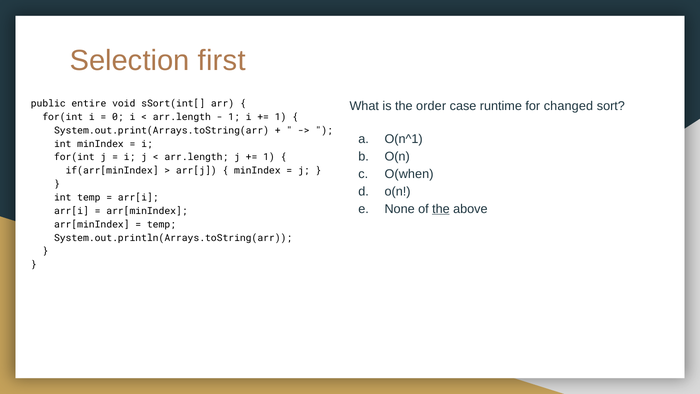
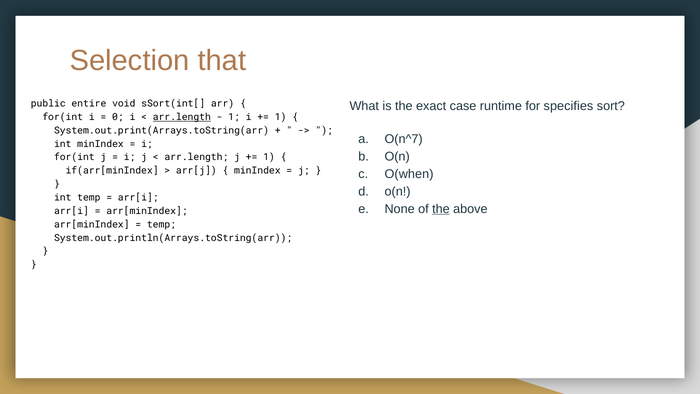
first: first -> that
order: order -> exact
changed: changed -> specifies
arr.length at (182, 117) underline: none -> present
O(n^1: O(n^1 -> O(n^7
